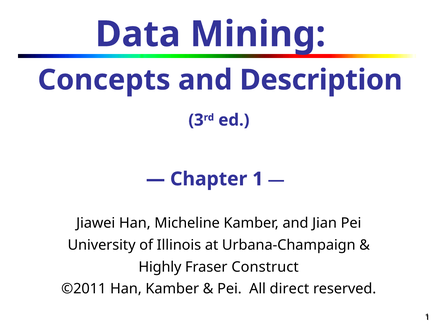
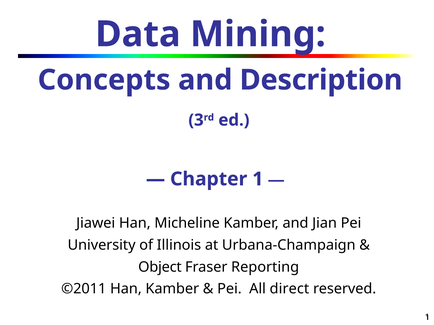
Highly: Highly -> Object
Construct: Construct -> Reporting
